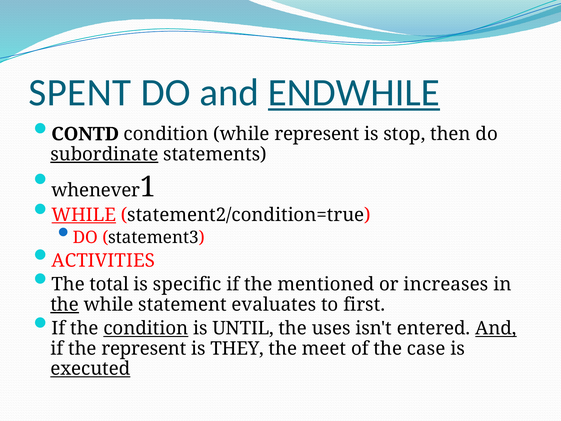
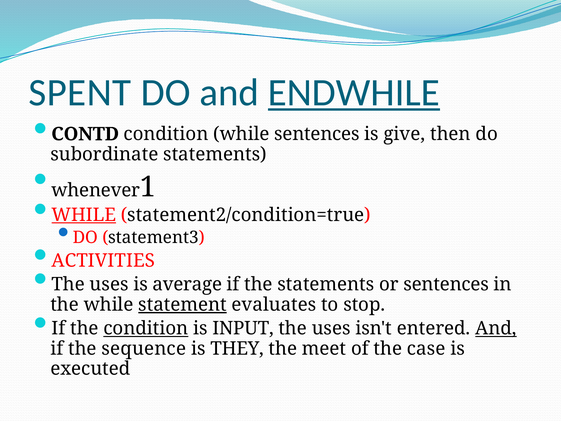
while represent: represent -> sentences
stop: stop -> give
subordinate underline: present -> none
total at (109, 284): total -> uses
specific: specific -> average
the mentioned: mentioned -> statements
or increases: increases -> sentences
the at (65, 304) underline: present -> none
statement underline: none -> present
first: first -> stop
UNTIL: UNTIL -> INPUT
the represent: represent -> sequence
executed underline: present -> none
